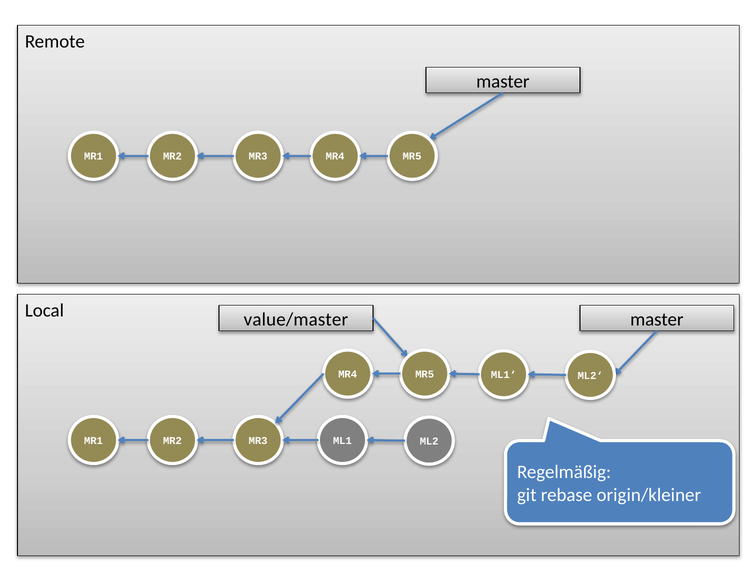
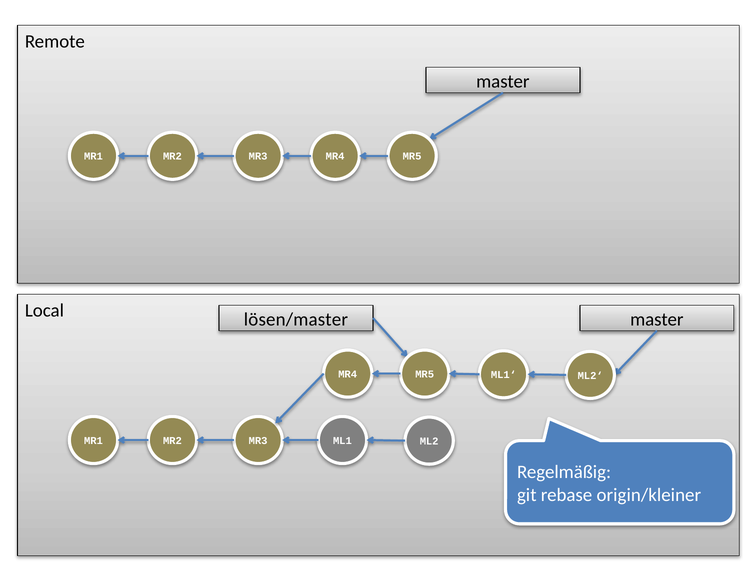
value/master: value/master -> lösen/master
